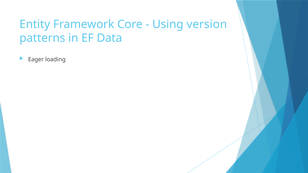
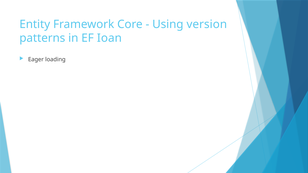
Data: Data -> Ioan
